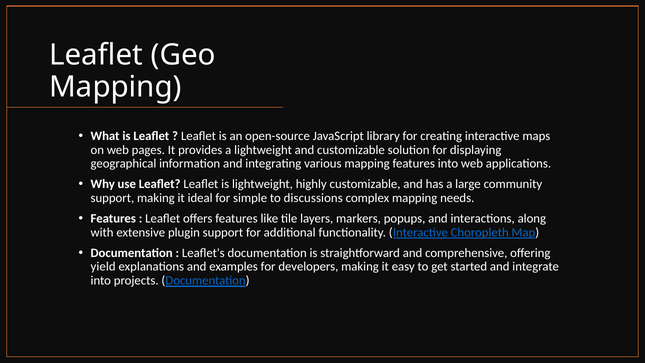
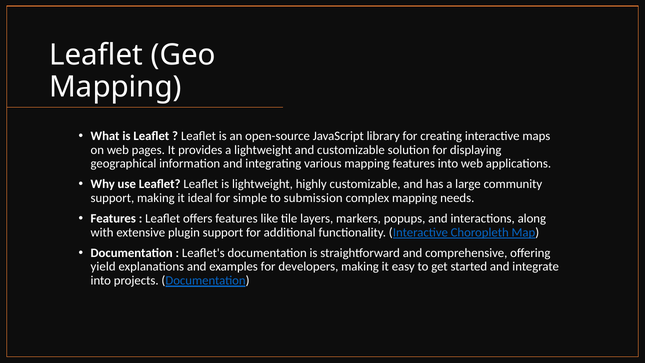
discussions: discussions -> submission
